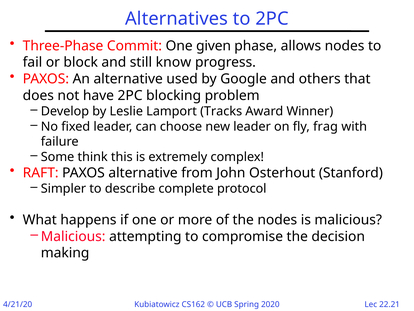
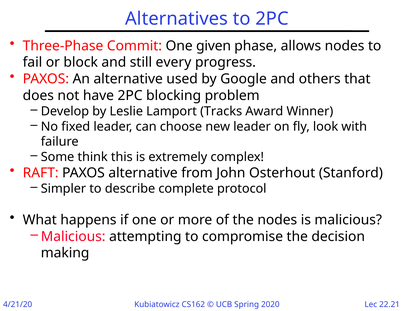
know: know -> every
frag: frag -> look
